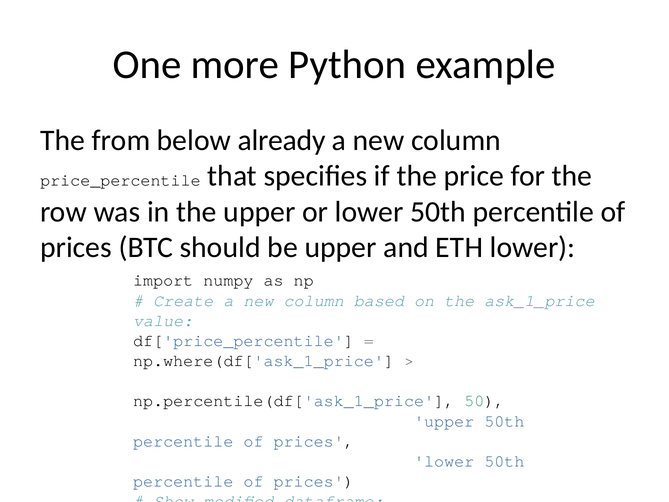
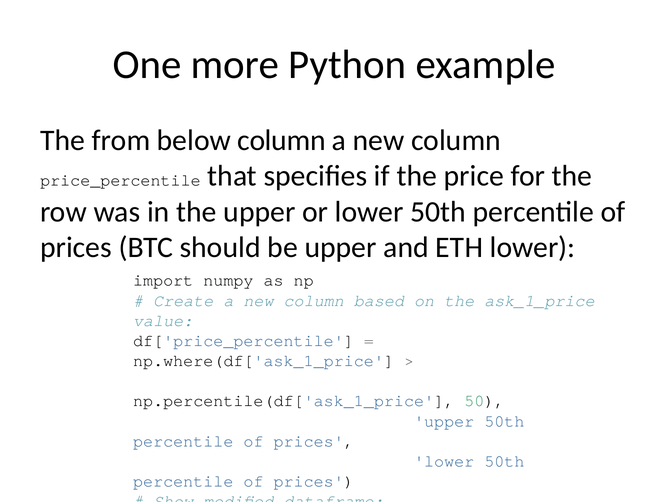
below already: already -> column
